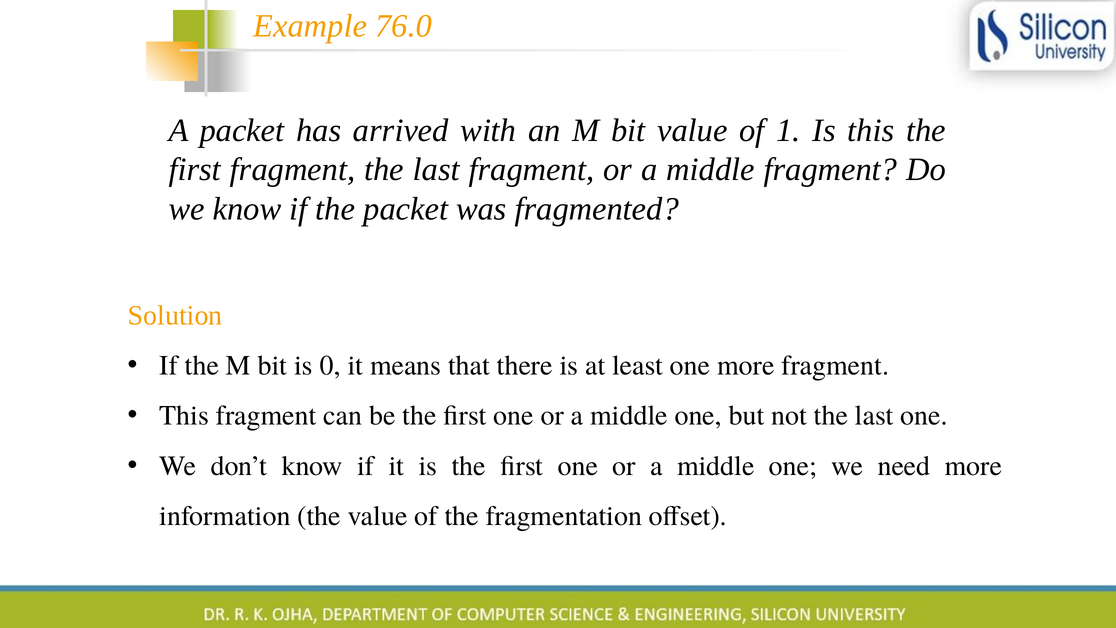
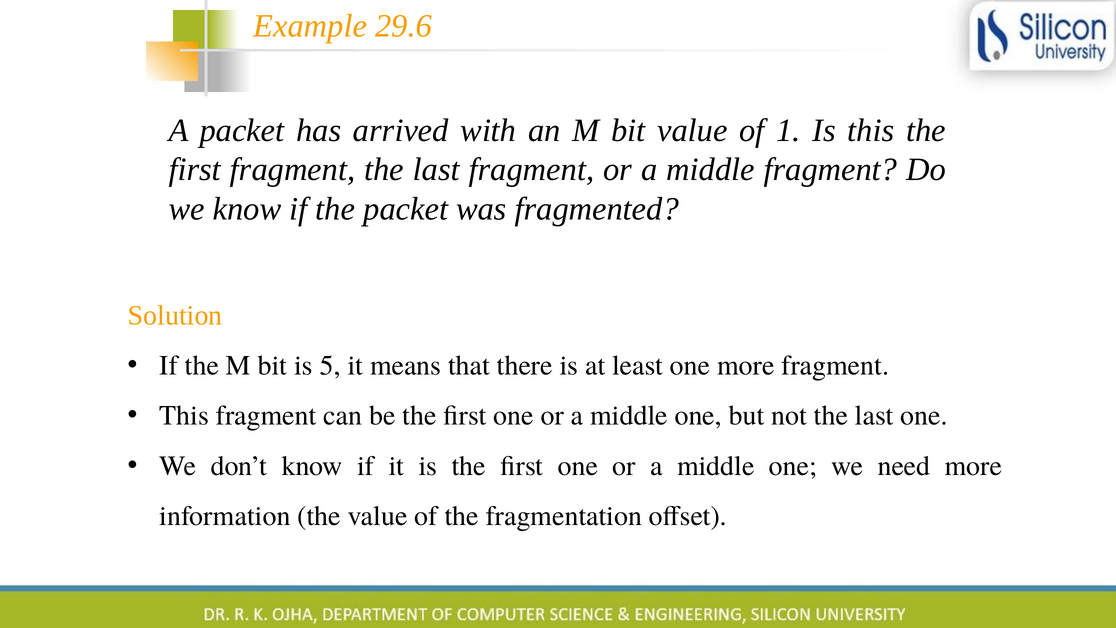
76.0: 76.0 -> 29.6
0: 0 -> 5
